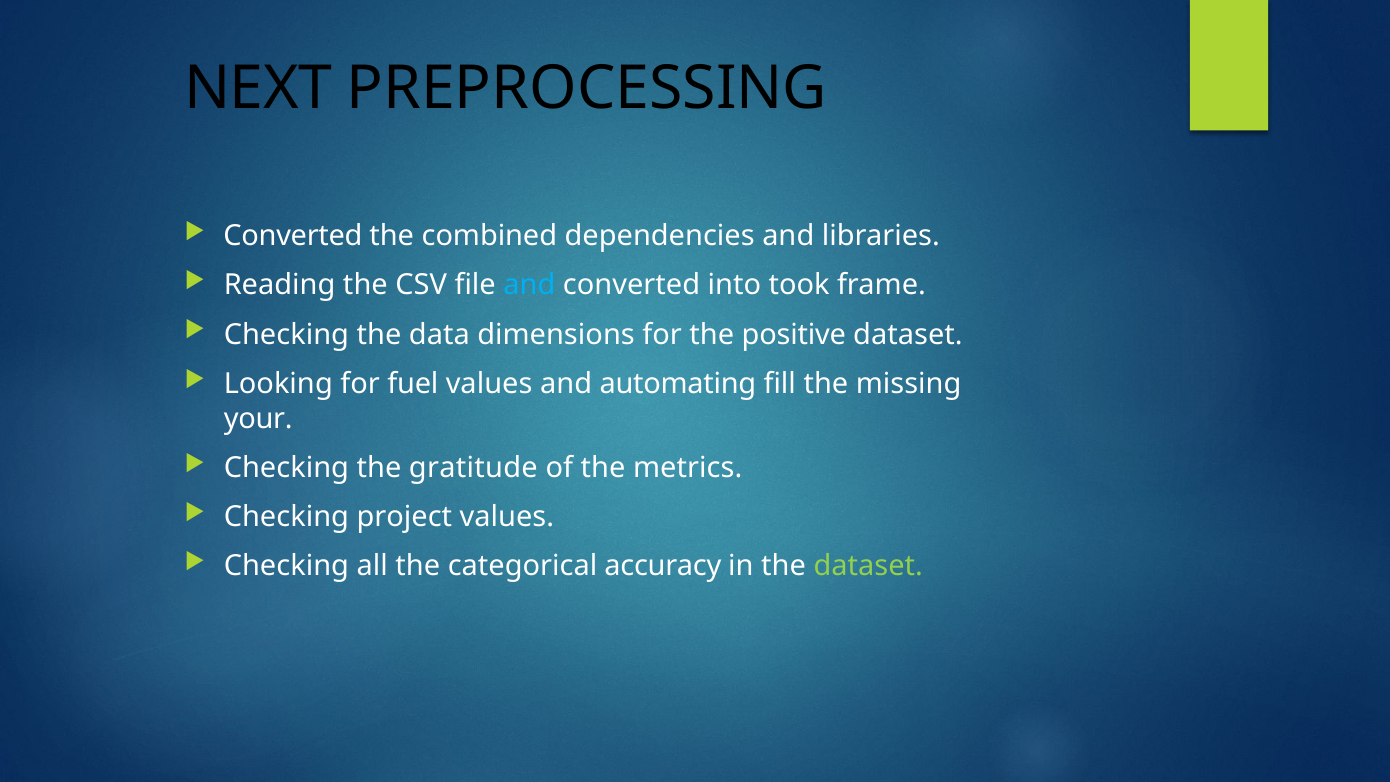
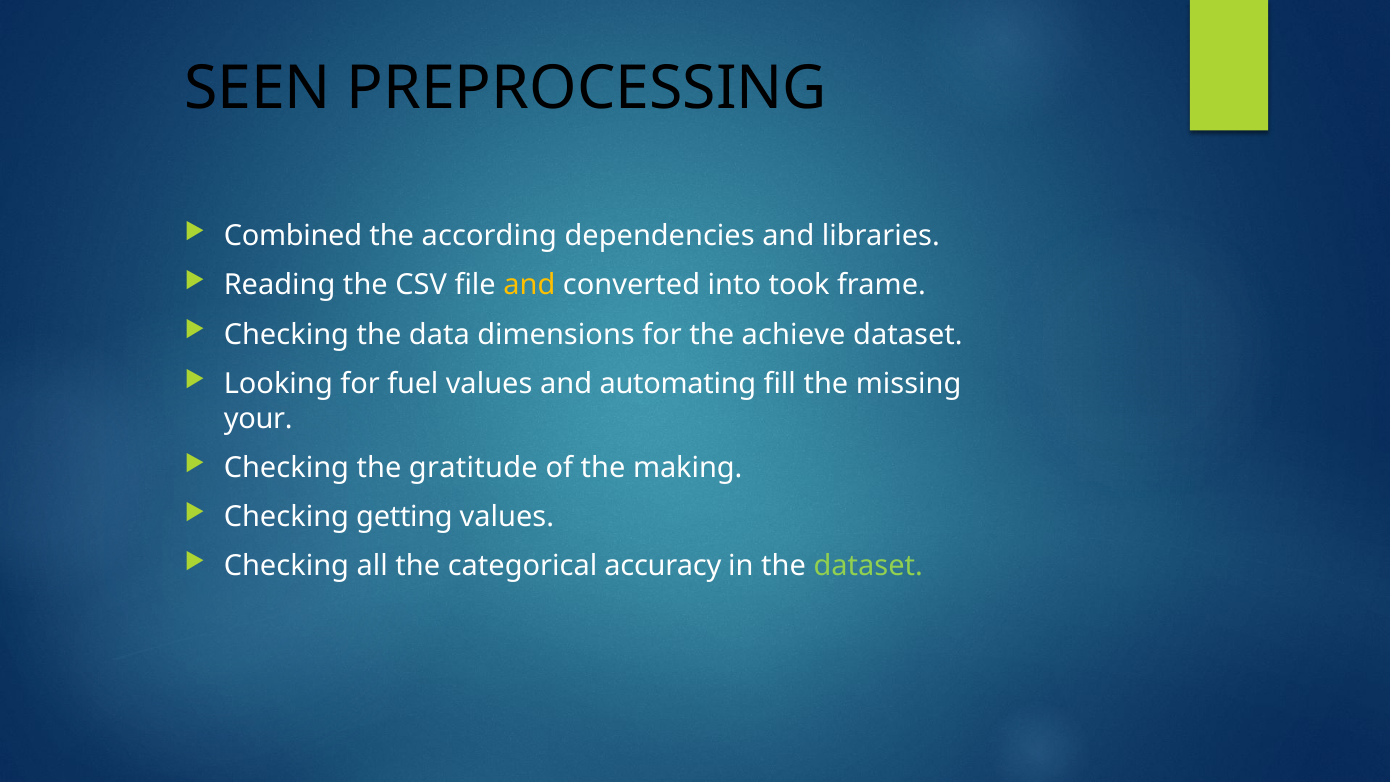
NEXT: NEXT -> SEEN
Converted at (293, 236): Converted -> Combined
combined: combined -> according
and at (529, 285) colour: light blue -> yellow
positive: positive -> achieve
metrics: metrics -> making
project: project -> getting
